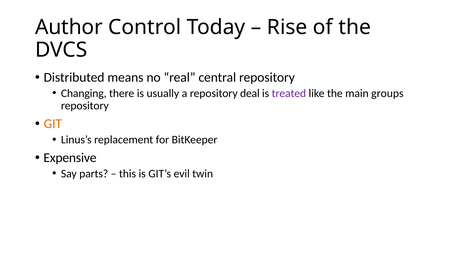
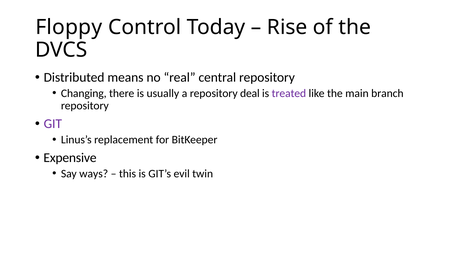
Author: Author -> Floppy
groups: groups -> branch
GIT colour: orange -> purple
parts: parts -> ways
